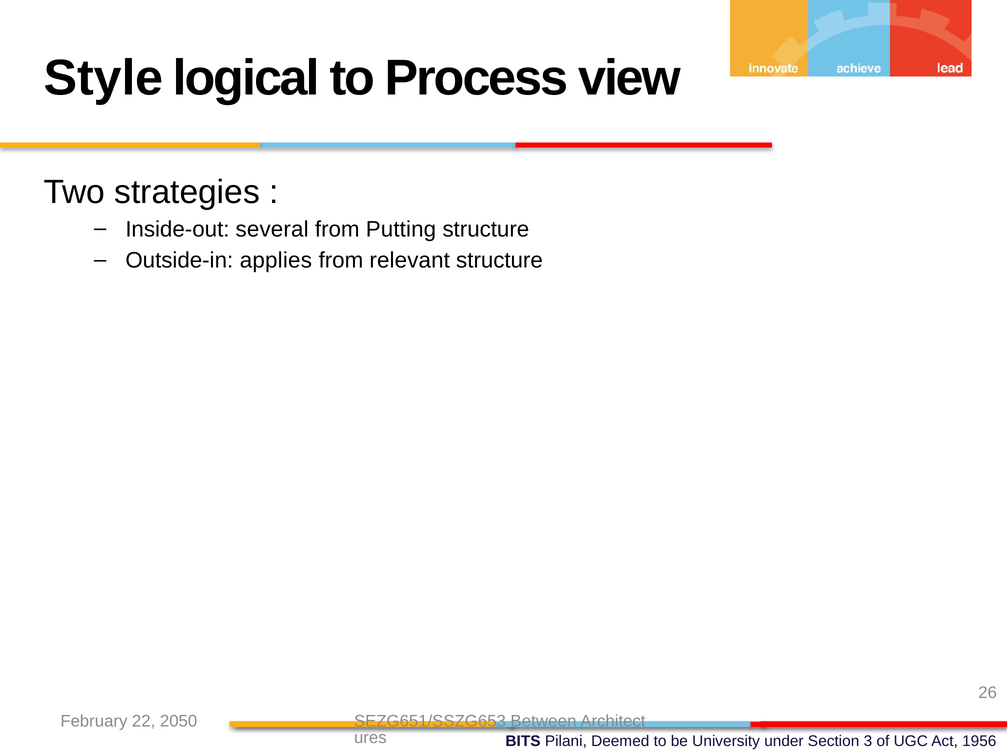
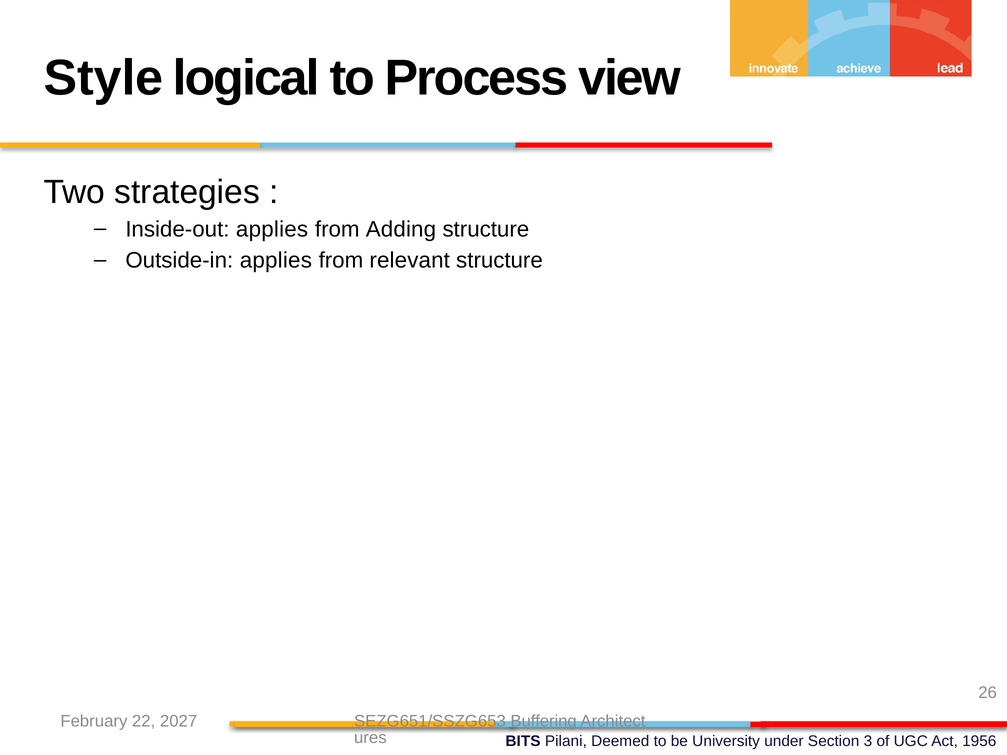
Inside-out several: several -> applies
Putting: Putting -> Adding
2050: 2050 -> 2027
Between: Between -> Buffering
